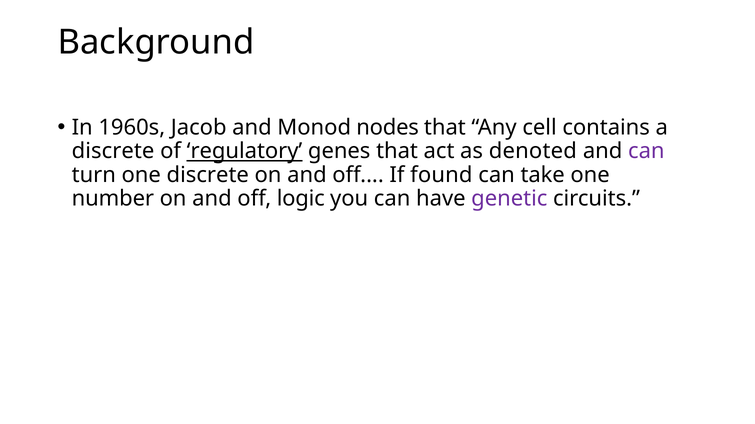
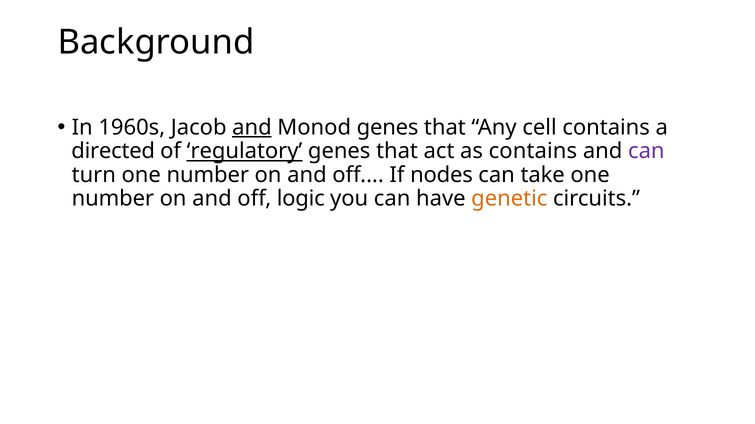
and at (252, 128) underline: none -> present
Monod nodes: nodes -> genes
discrete at (113, 151): discrete -> directed
as denoted: denoted -> contains
turn one discrete: discrete -> number
found: found -> nodes
genetic colour: purple -> orange
